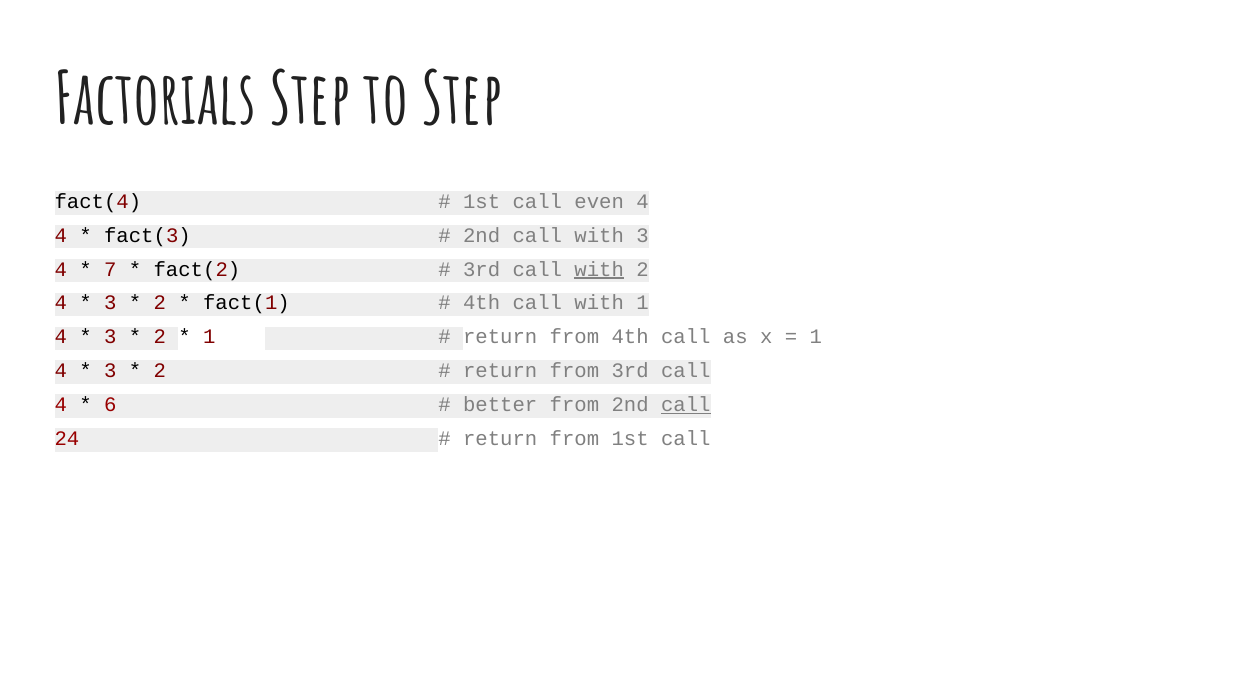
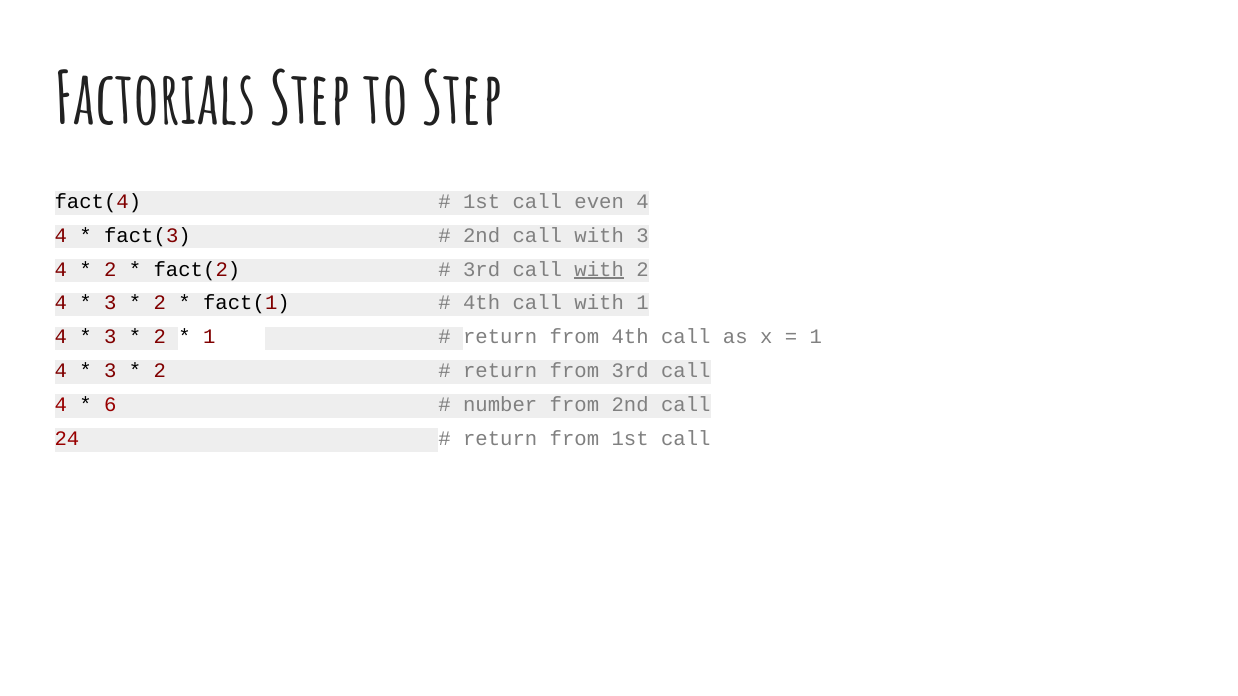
7 at (110, 269): 7 -> 2
better: better -> number
call at (686, 405) underline: present -> none
